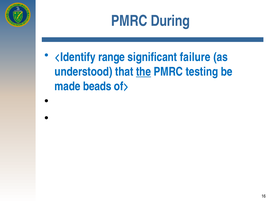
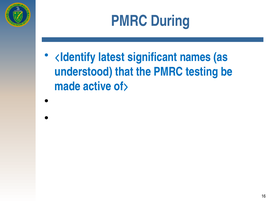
range: range -> latest
failure: failure -> names
the underline: present -> none
beads: beads -> active
